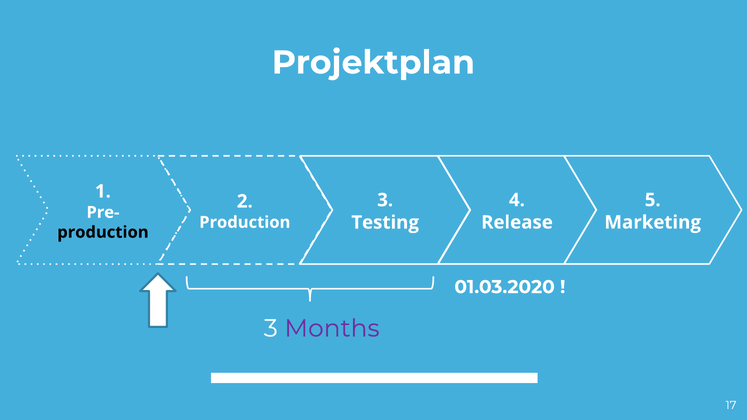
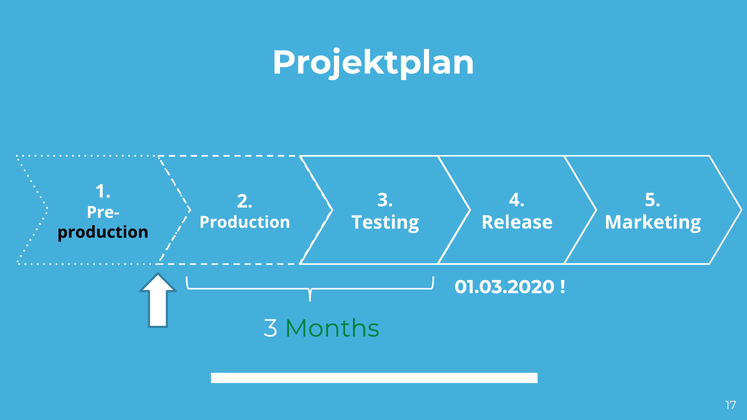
Months colour: purple -> green
